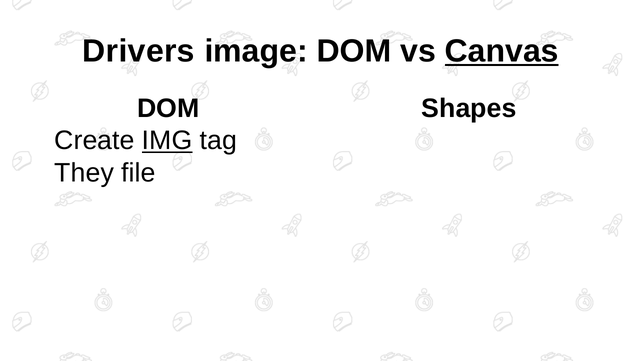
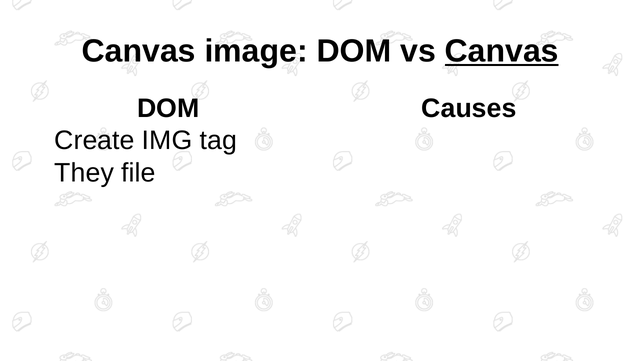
Drivers at (139, 51): Drivers -> Canvas
Shapes: Shapes -> Causes
IMG underline: present -> none
